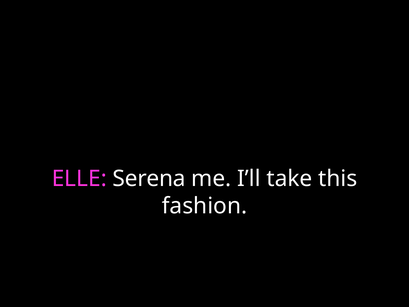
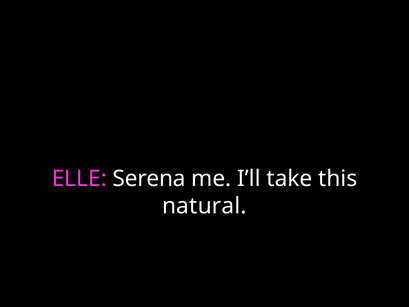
fashion: fashion -> natural
